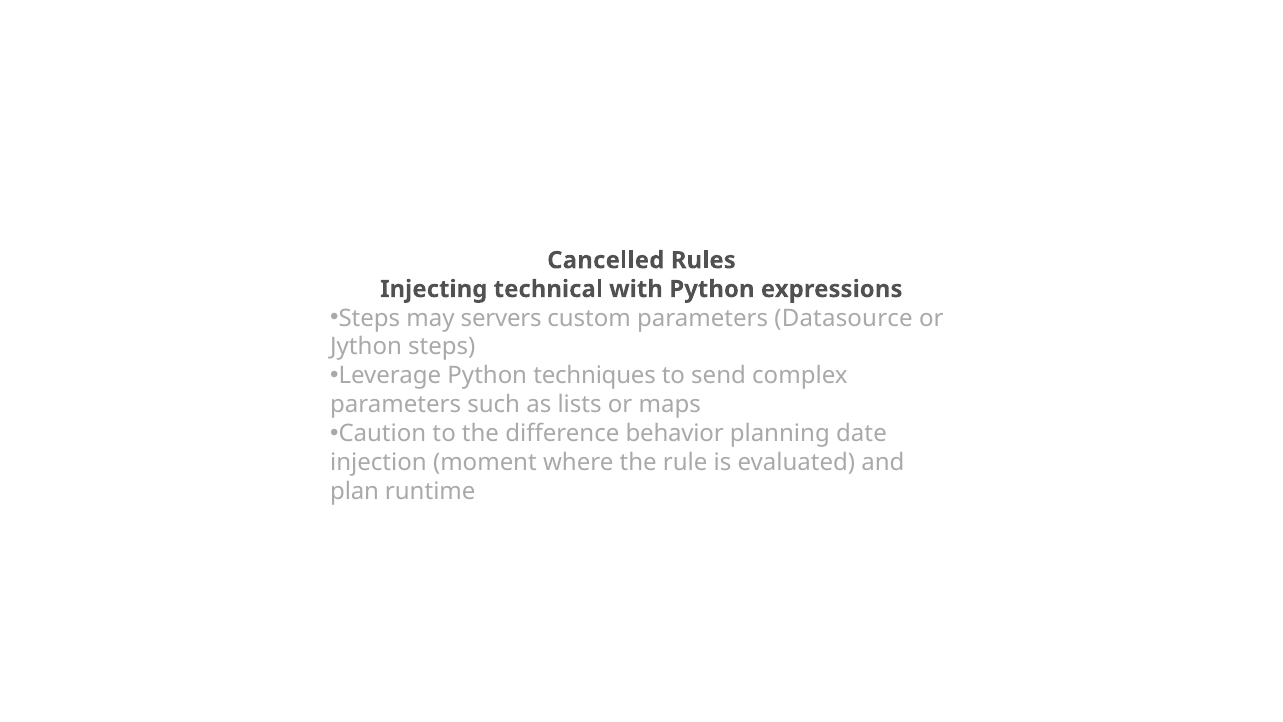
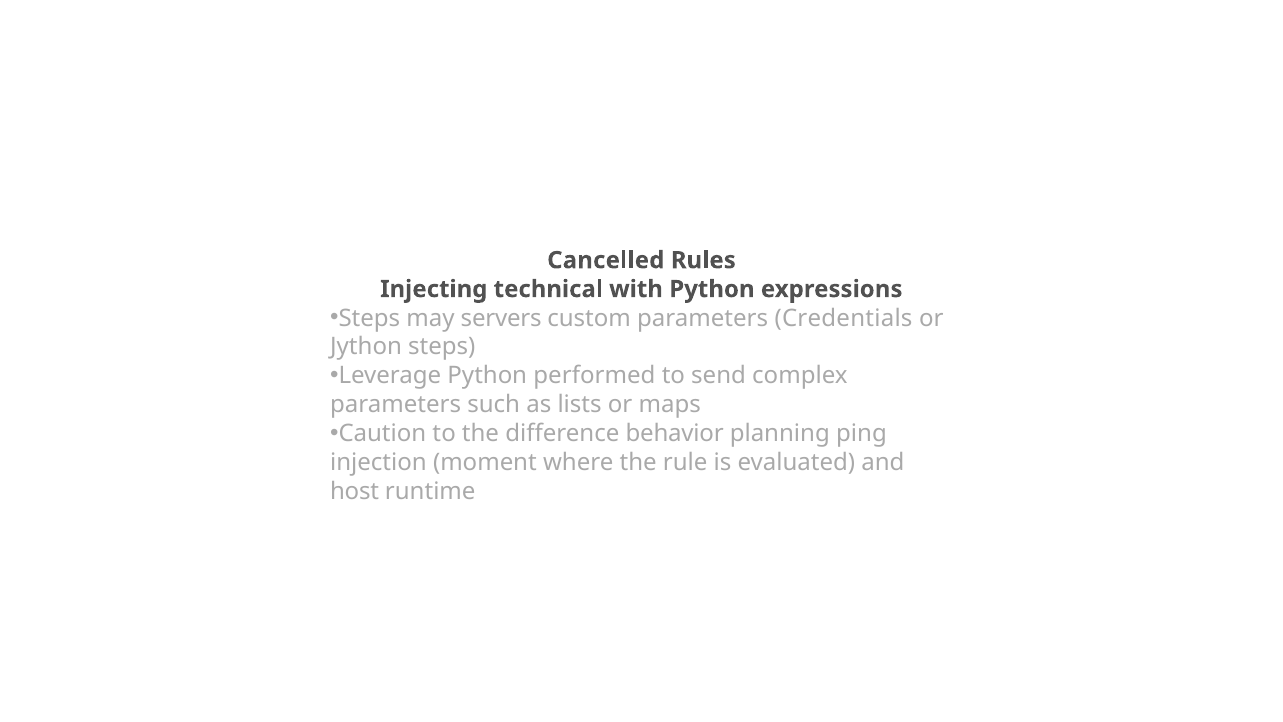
Datasource: Datasource -> Credentials
techniques: techniques -> performed
date: date -> ping
plan: plan -> host
